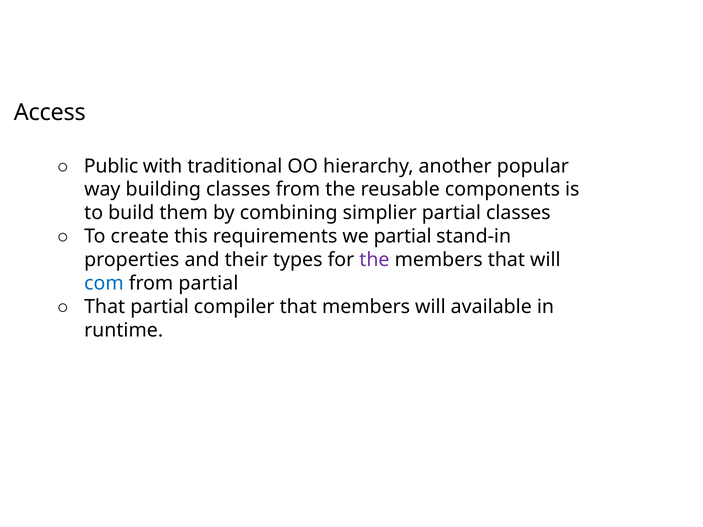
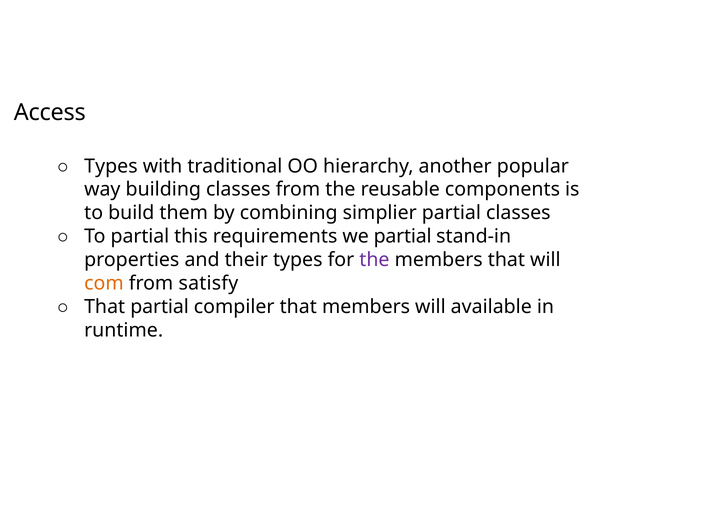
Public at (111, 166): Public -> Types
To create: create -> partial
com colour: blue -> orange
from partial: partial -> satisfy
